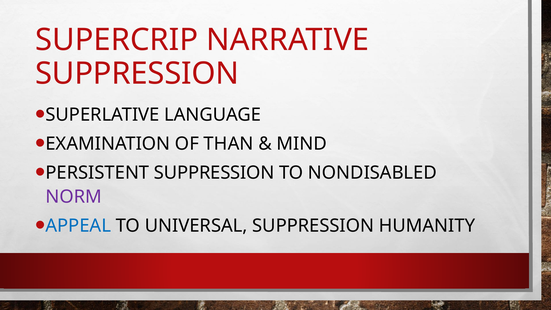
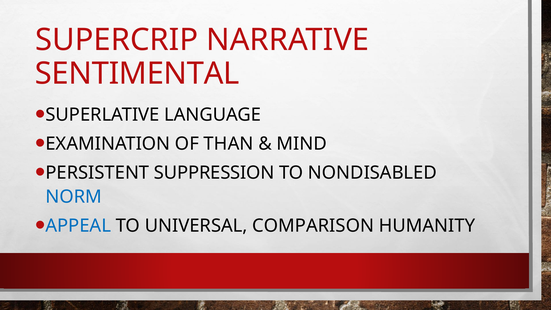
SUPPRESSION at (137, 74): SUPPRESSION -> SENTIMENTAL
NORM colour: purple -> blue
UNIVERSAL SUPPRESSION: SUPPRESSION -> COMPARISON
